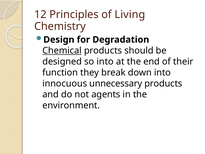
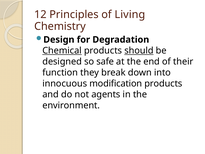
should underline: none -> present
so into: into -> safe
unnecessary: unnecessary -> modification
